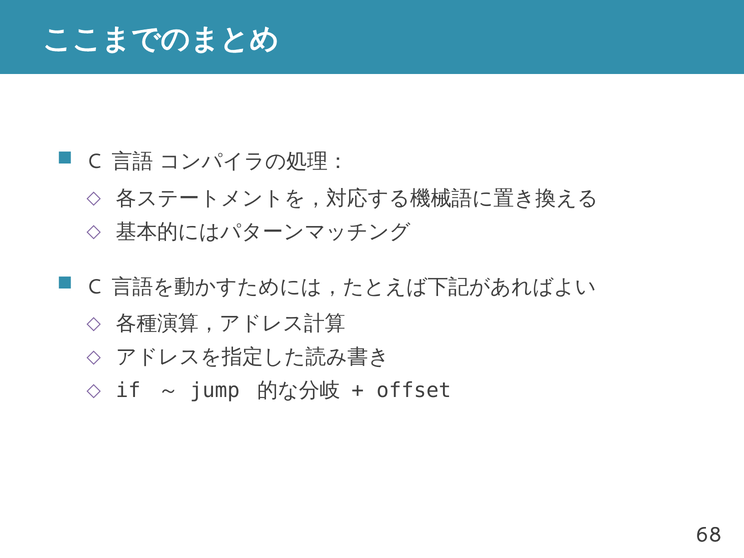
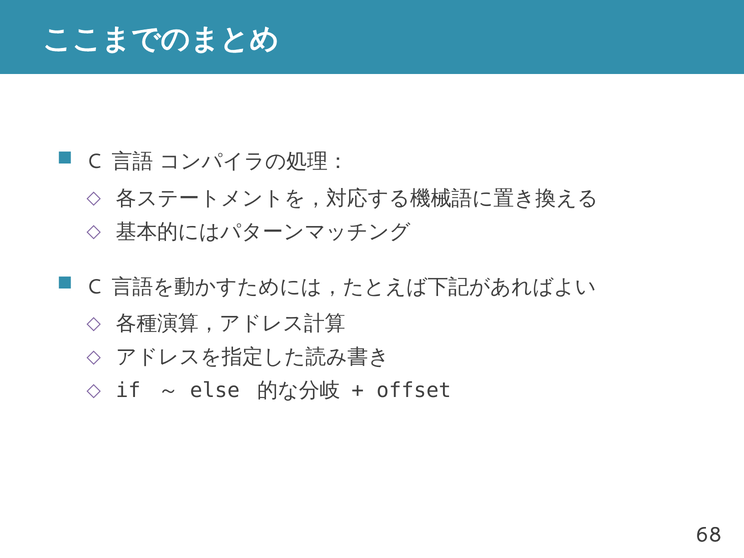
jump: jump -> else
